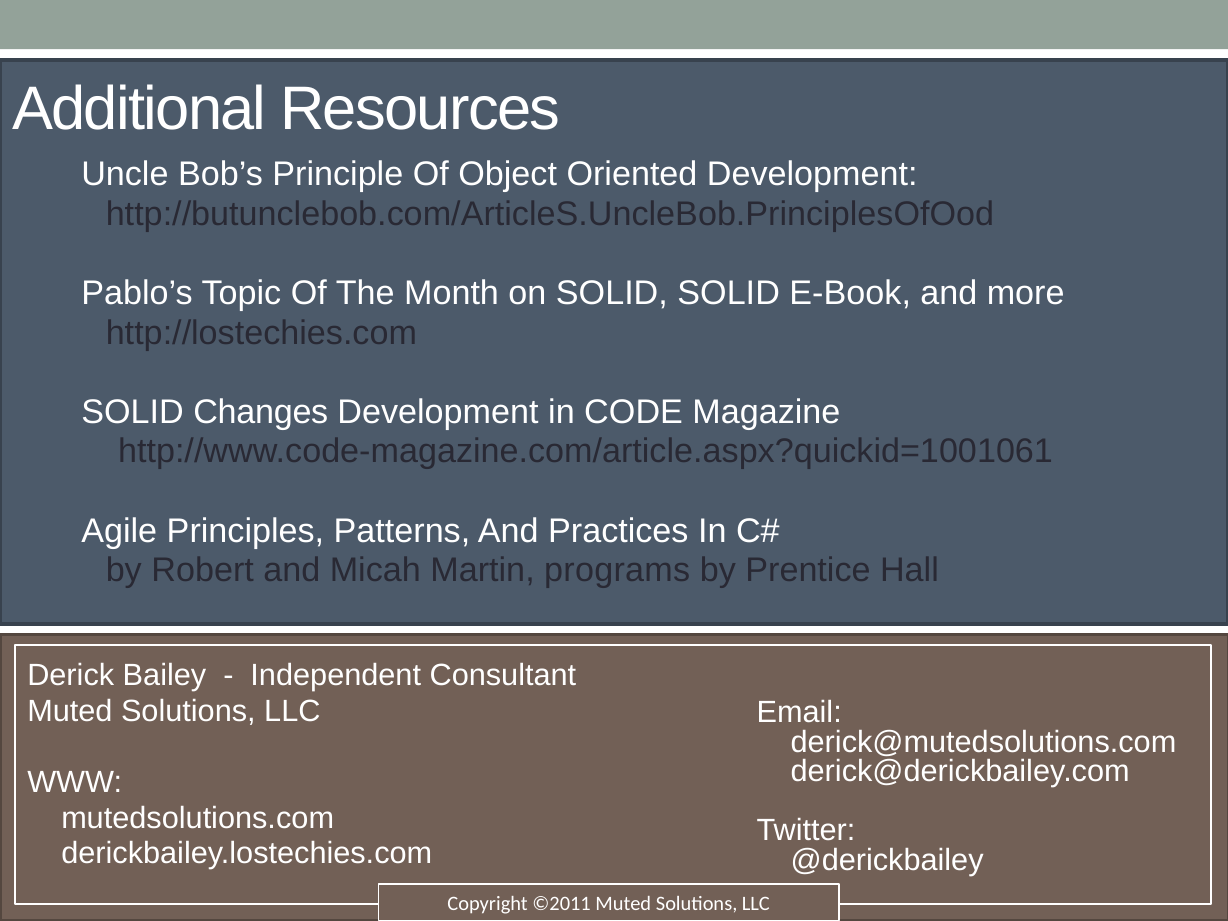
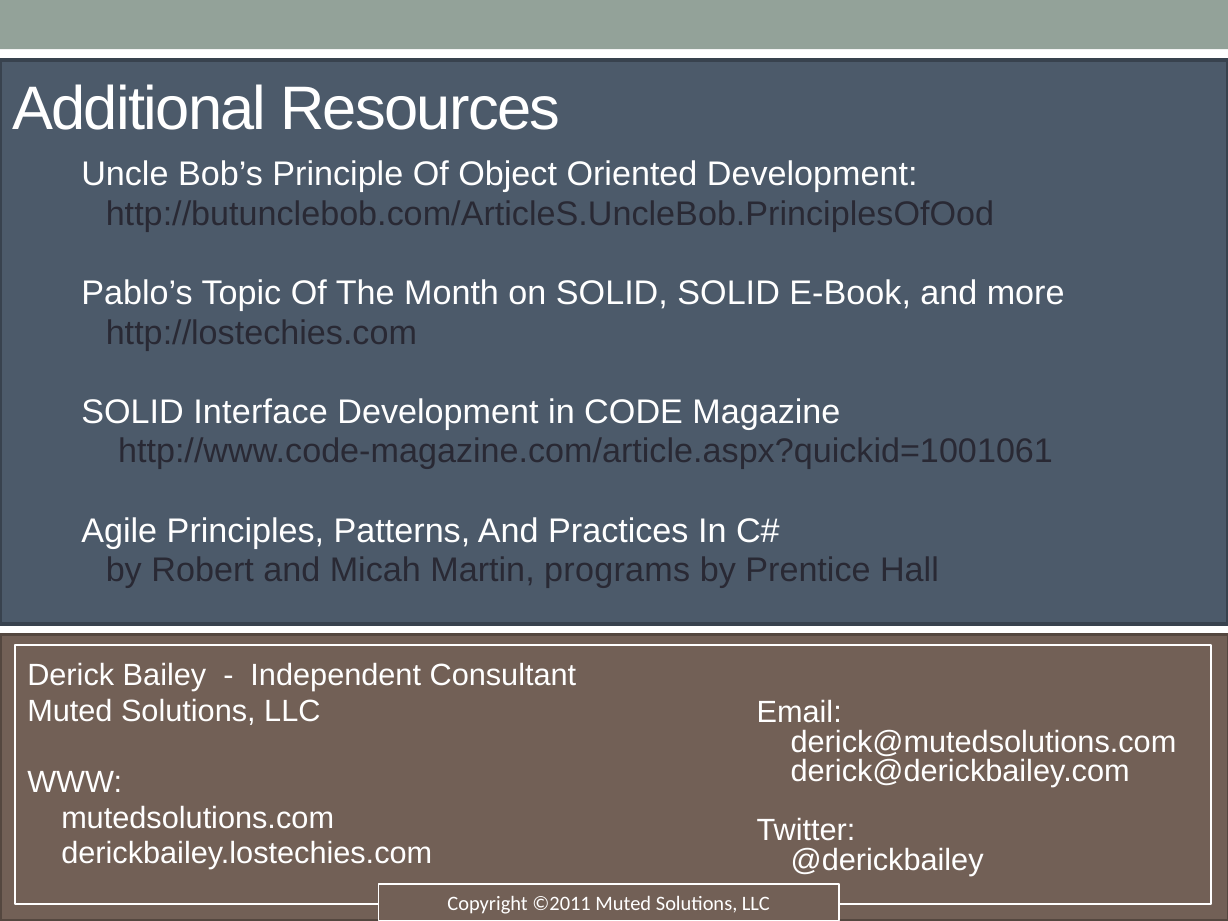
Changes: Changes -> Interface
